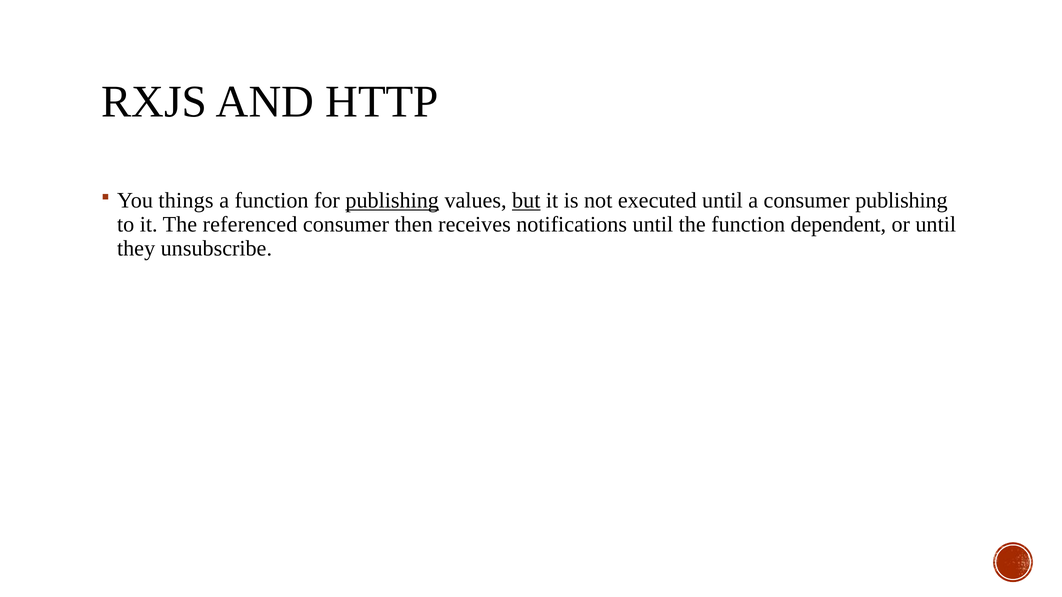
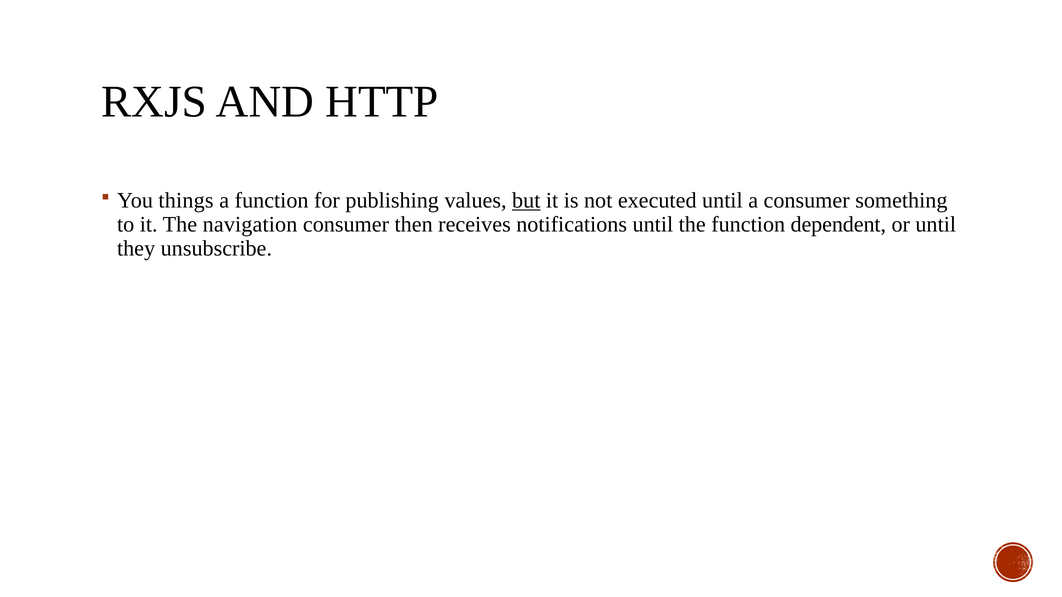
publishing at (392, 201) underline: present -> none
consumer publishing: publishing -> something
referenced: referenced -> navigation
